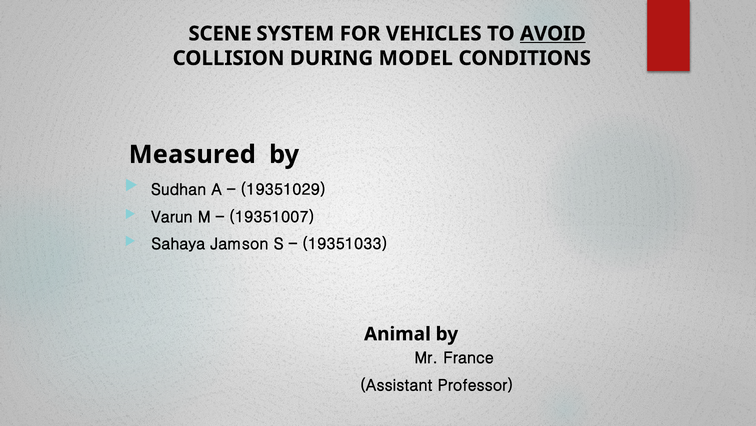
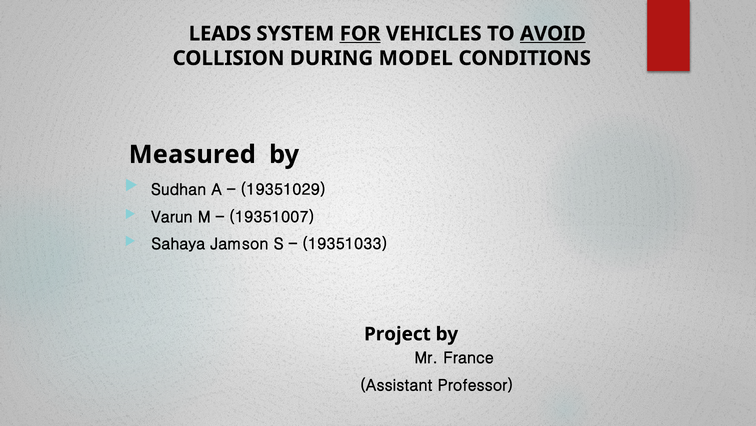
SCENE: SCENE -> LEADS
FOR underline: none -> present
Animal: Animal -> Project
